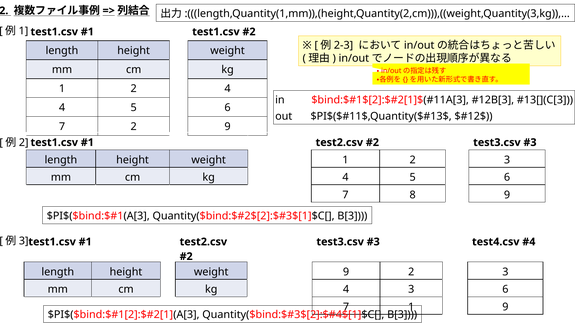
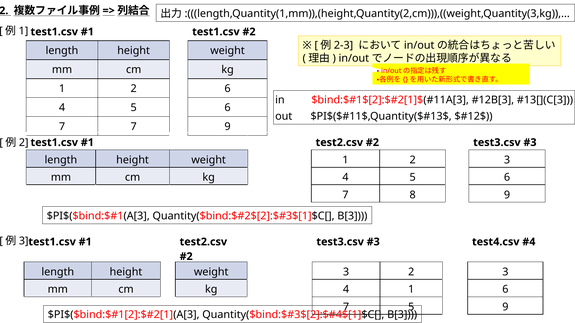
2 4: 4 -> 6
7 2: 2 -> 7
weight 9: 9 -> 3
4 3: 3 -> 1
7 1: 1 -> 5
